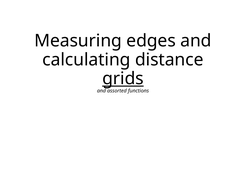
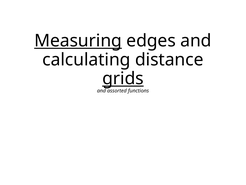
Measuring underline: none -> present
